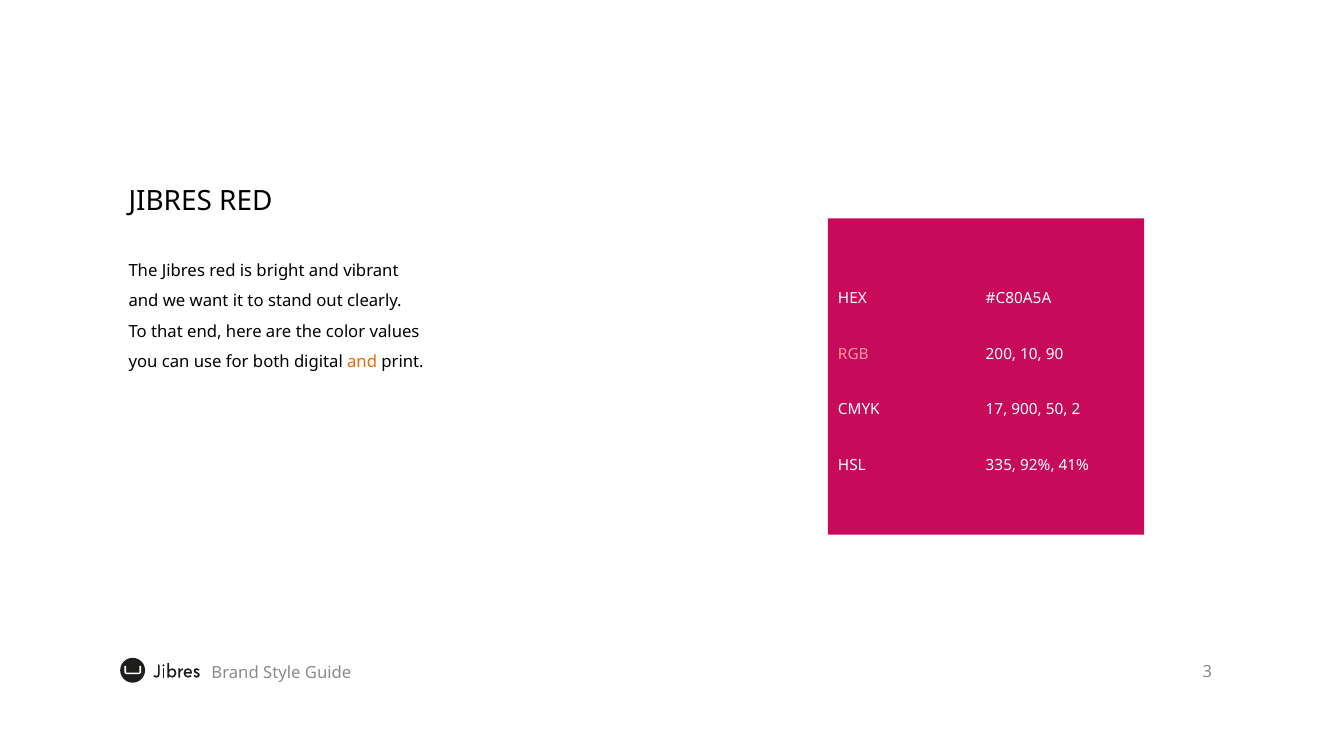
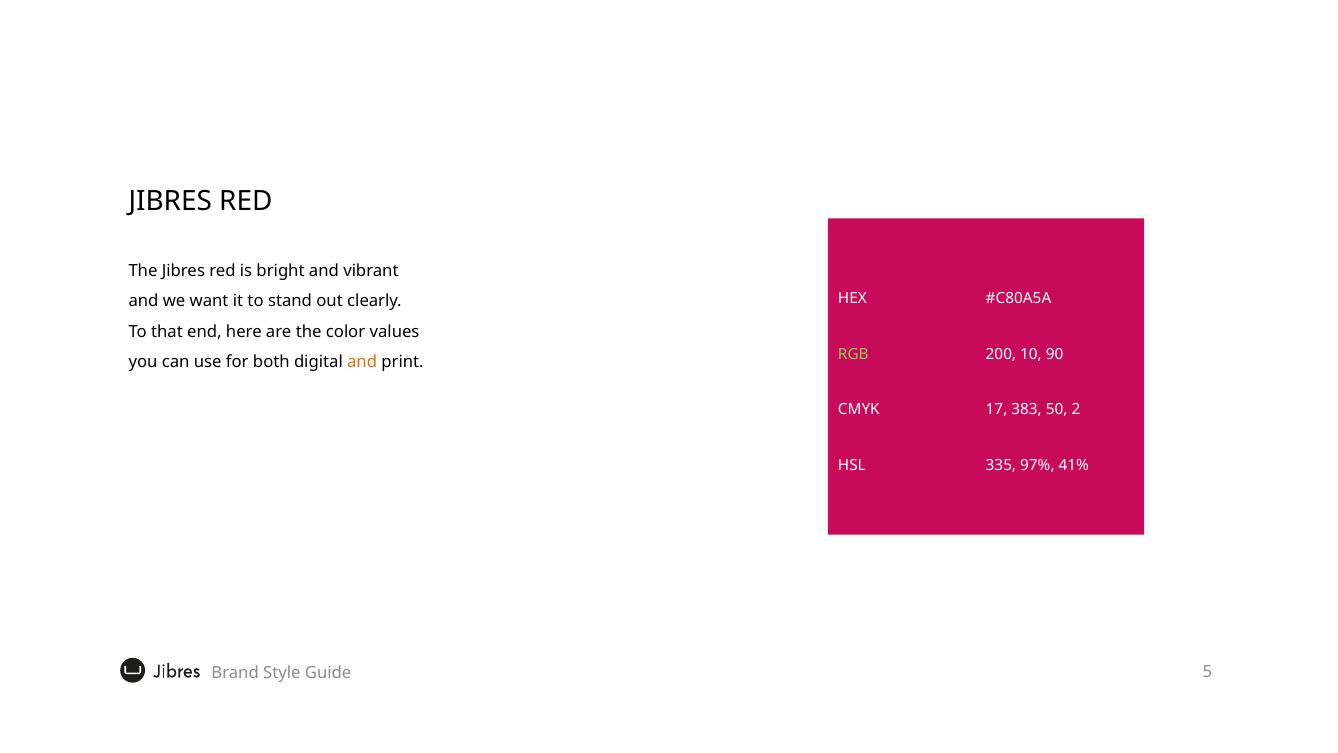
RGB colour: pink -> light green
900: 900 -> 383
92%: 92% -> 97%
3: 3 -> 5
